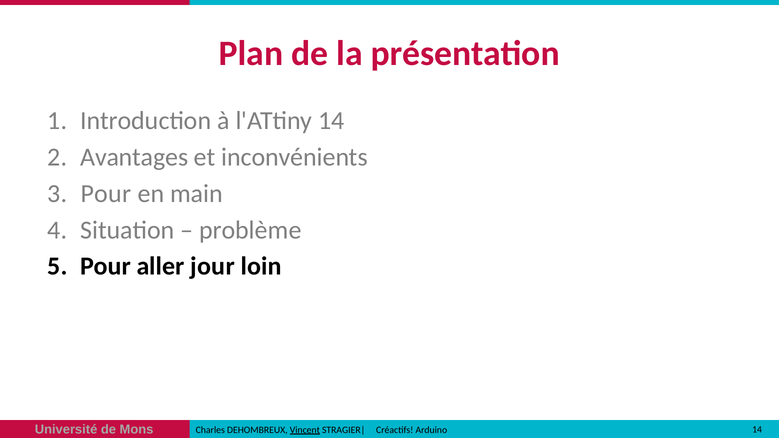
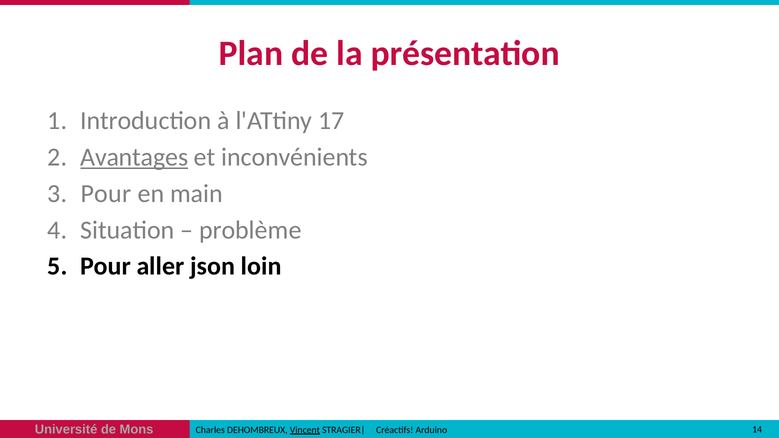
l'ATtiny 14: 14 -> 17
Avantages underline: none -> present
jour: jour -> json
